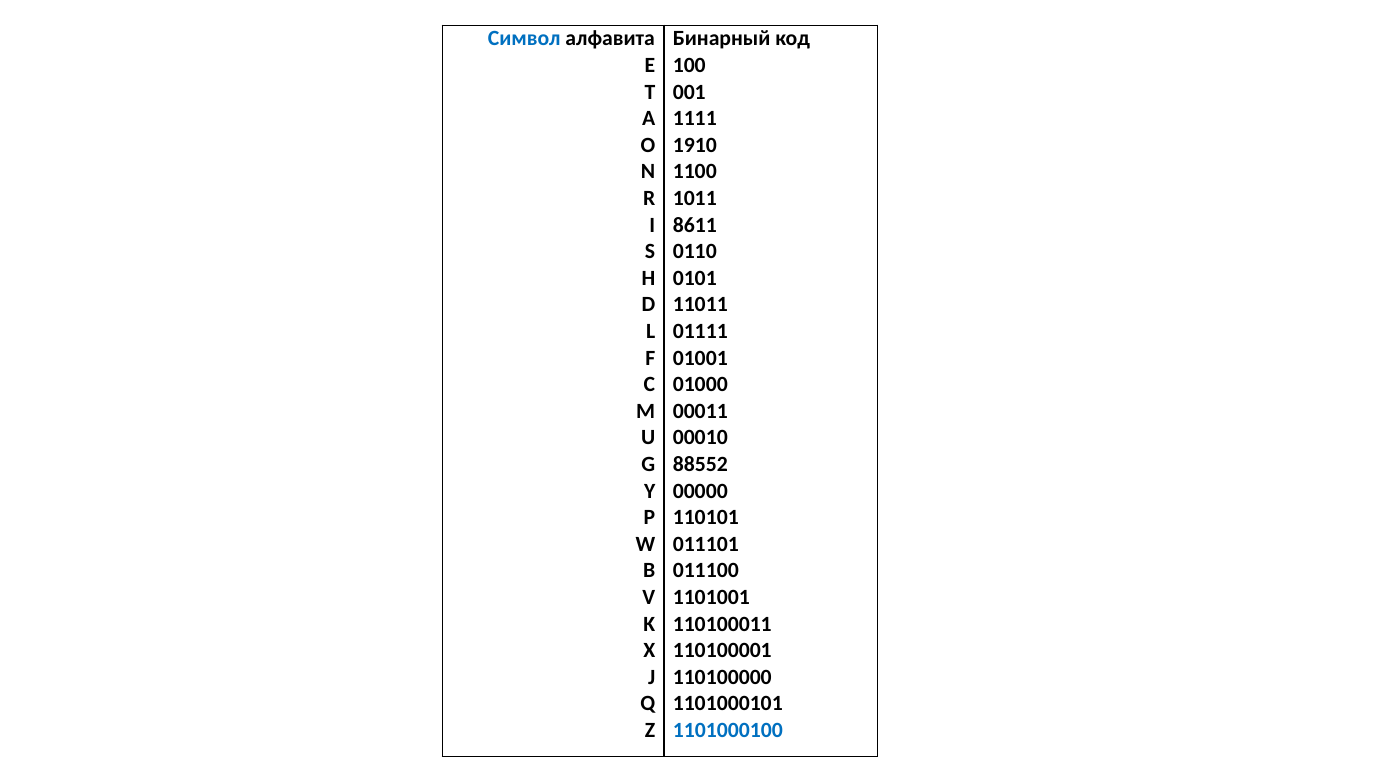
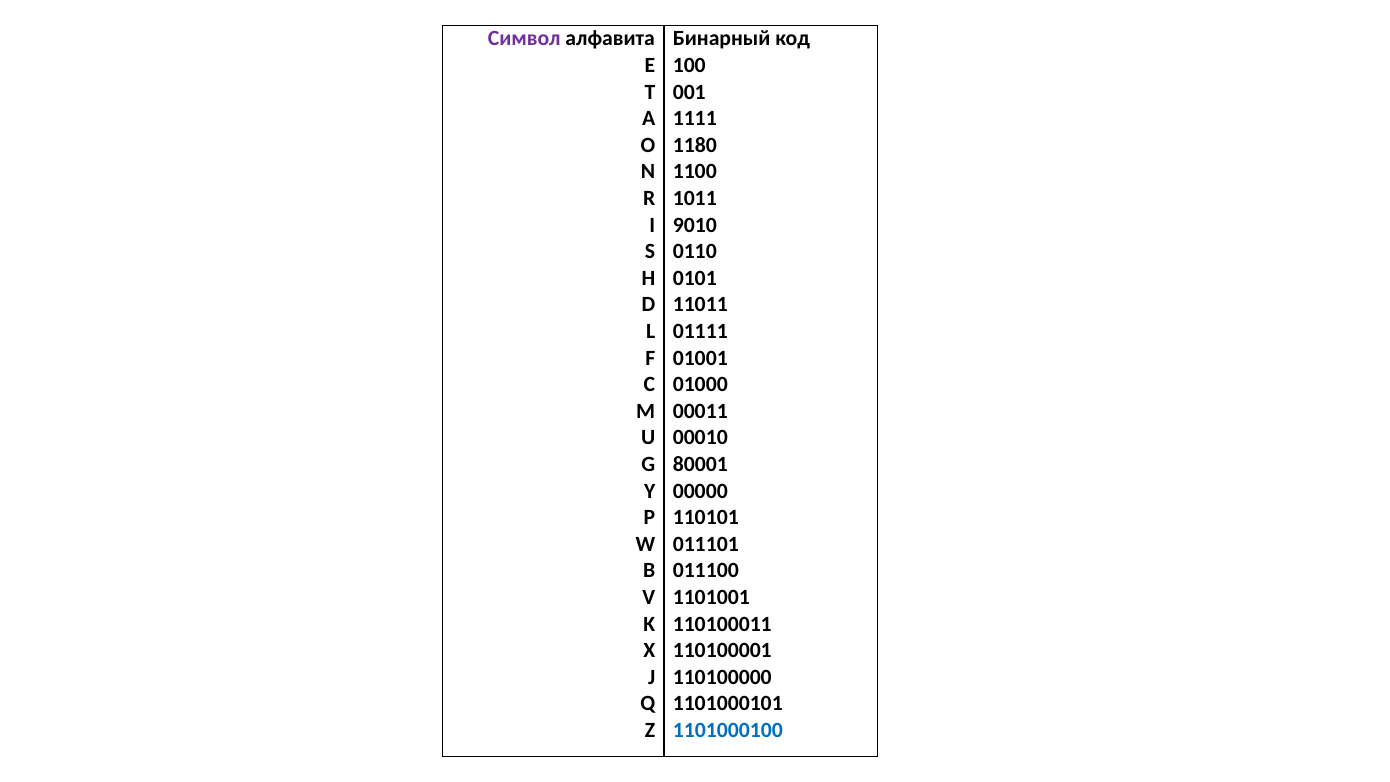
Символ colour: blue -> purple
1910: 1910 -> 1180
8611: 8611 -> 9010
88552: 88552 -> 80001
